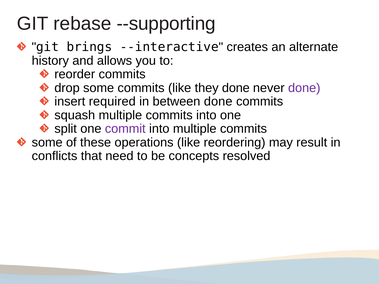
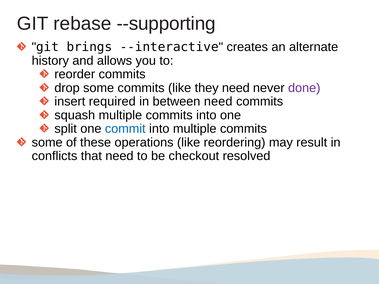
they done: done -> need
between done: done -> need
commit colour: purple -> blue
concepts: concepts -> checkout
